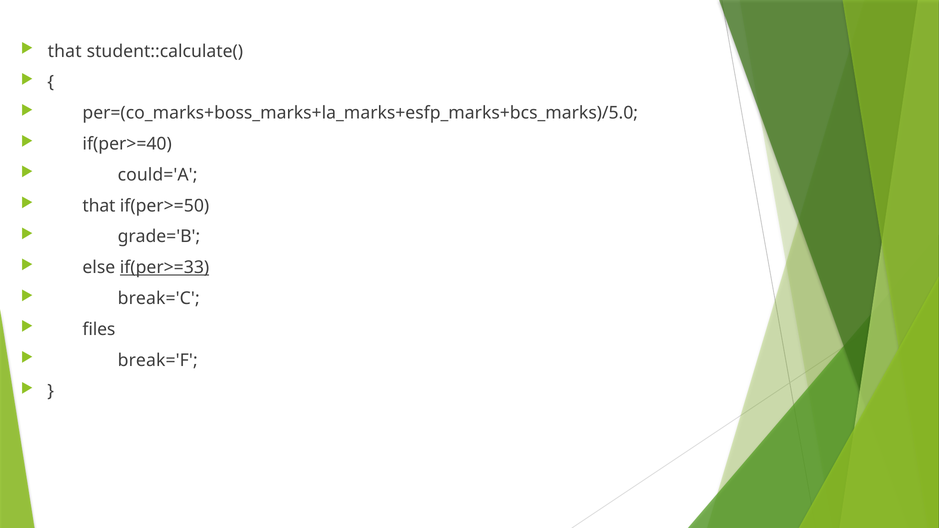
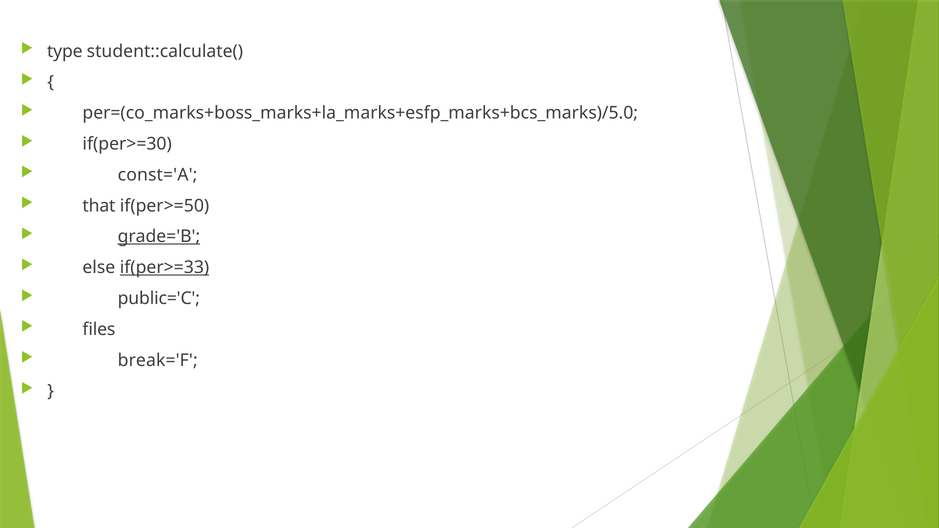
that at (65, 51): that -> type
if(per>=40: if(per>=40 -> if(per>=30
could='A: could='A -> const='A
grade='B underline: none -> present
break='C: break='C -> public='C
